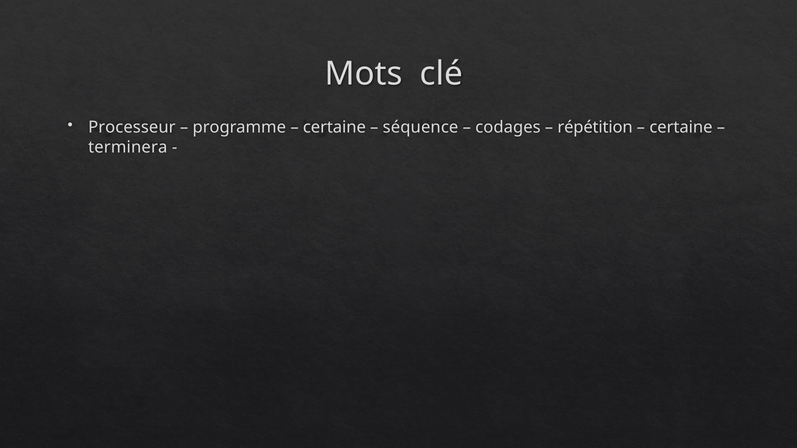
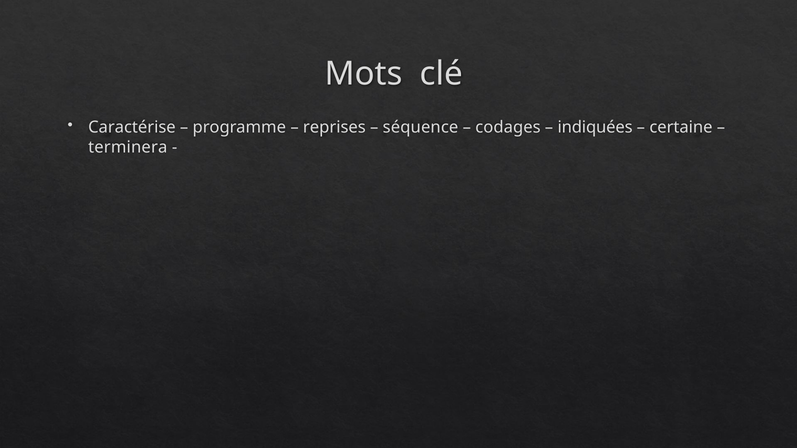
Processeur: Processeur -> Caractérise
certaine at (334, 127): certaine -> reprises
répétition: répétition -> indiquées
